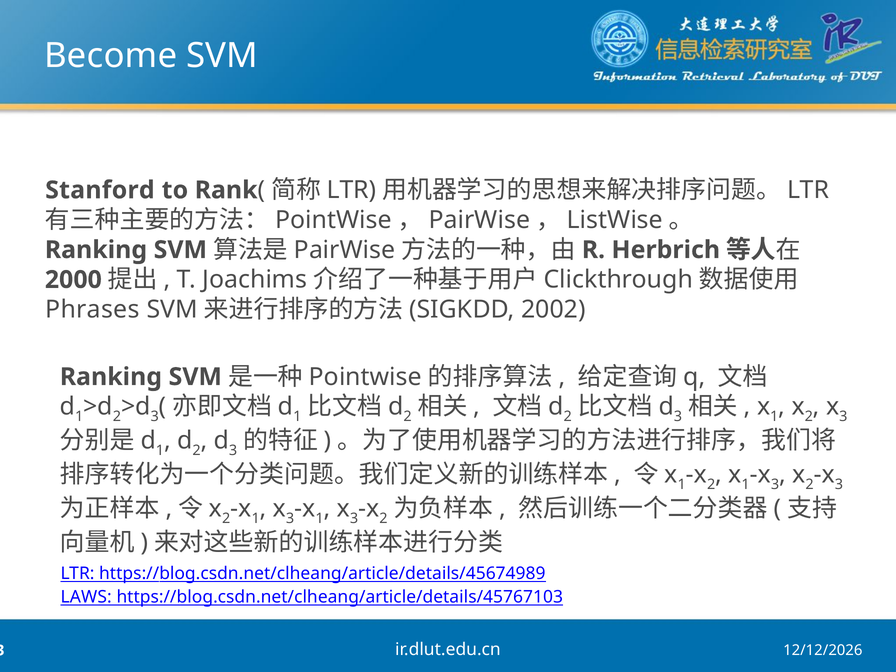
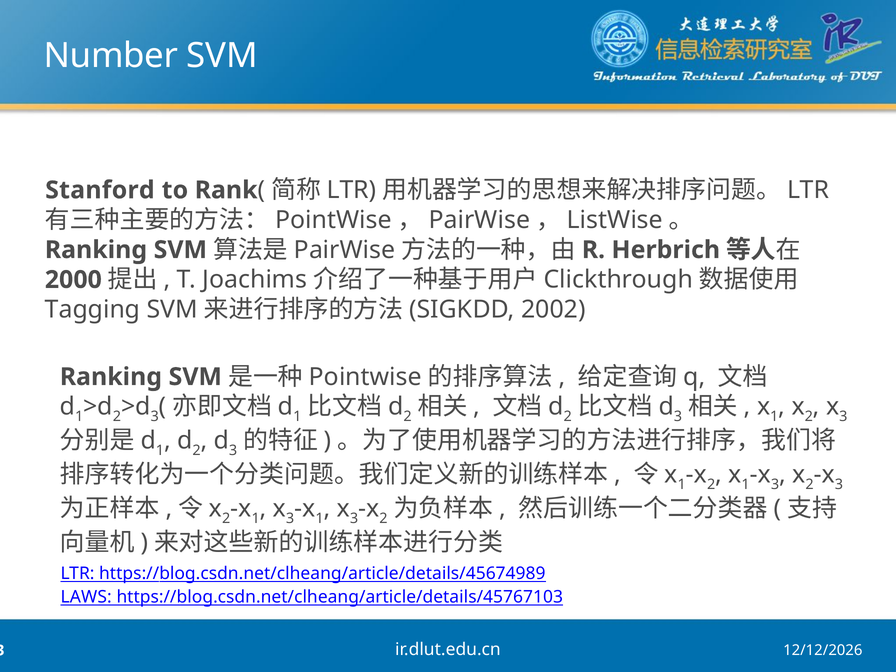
Become: Become -> Number
Phrases: Phrases -> Tagging
